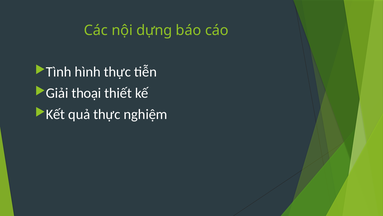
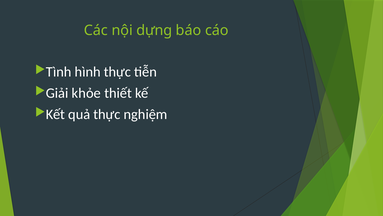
thoại: thoại -> khỏe
